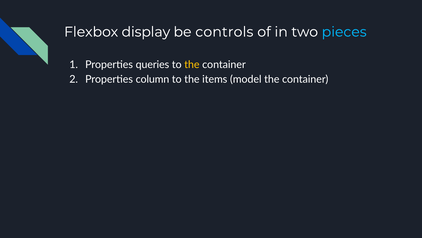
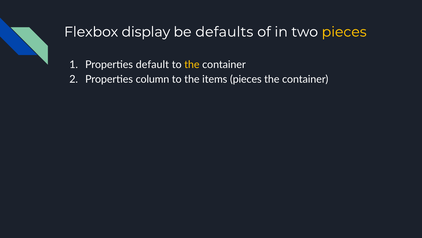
controls: controls -> defaults
pieces at (344, 32) colour: light blue -> yellow
queries: queries -> default
items model: model -> pieces
